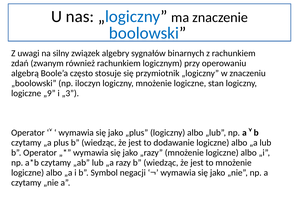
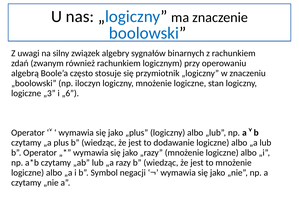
„9: „9 -> „3
„3: „3 -> „6
